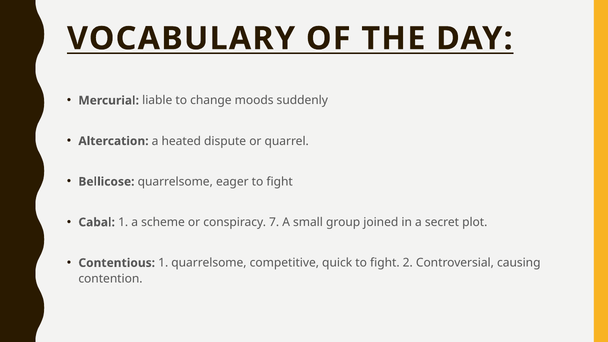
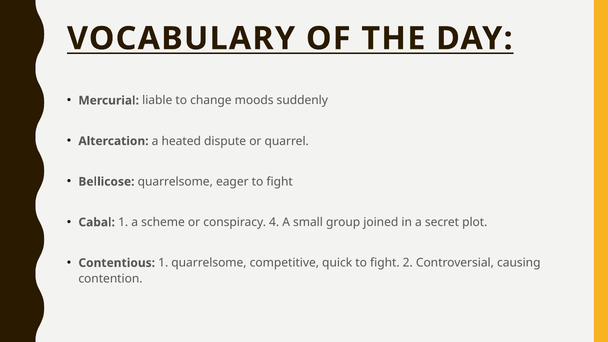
7: 7 -> 4
